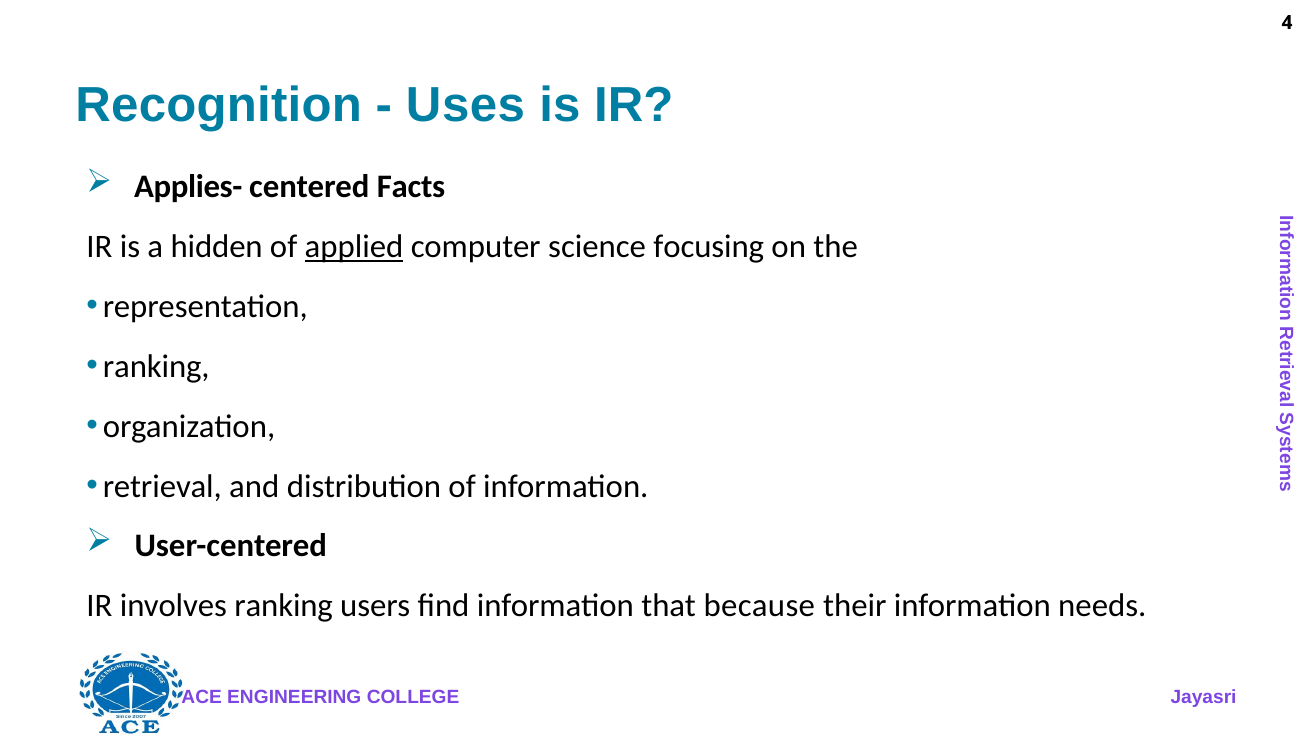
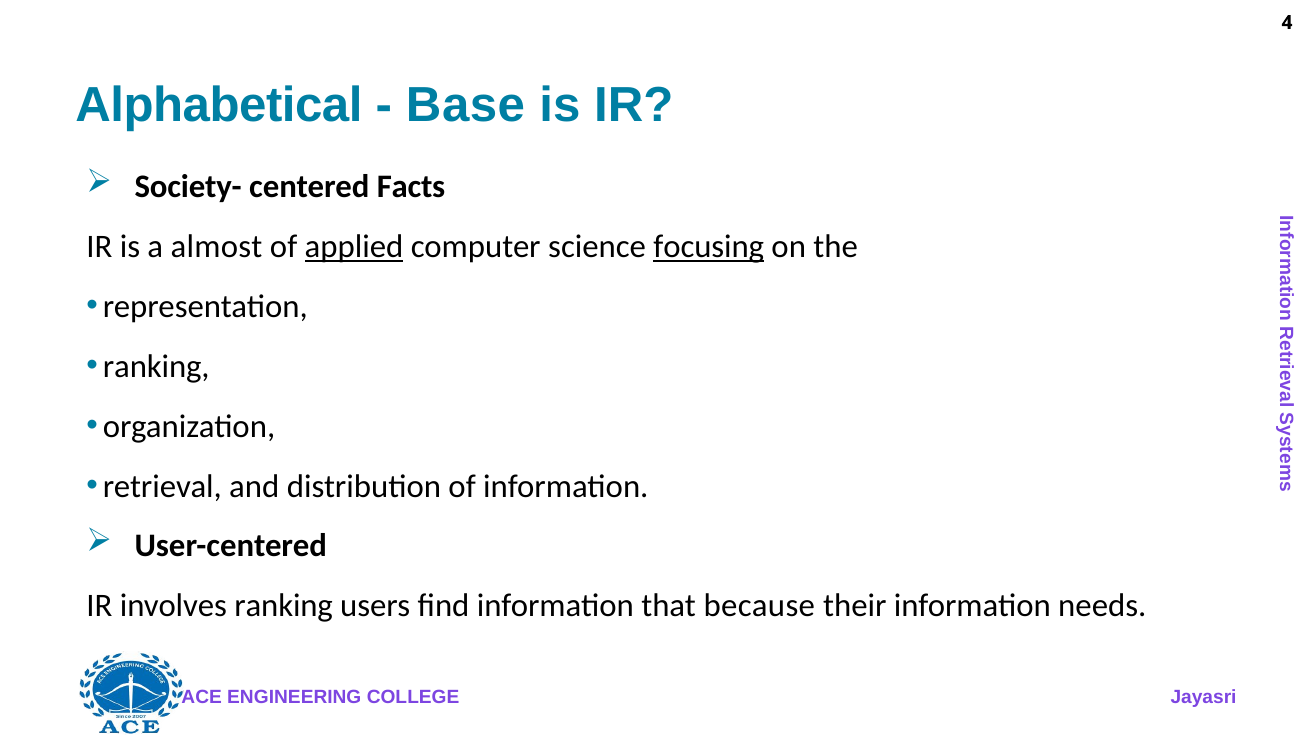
Recognition: Recognition -> Alphabetical
Uses: Uses -> Base
Applies-: Applies- -> Society-
hidden: hidden -> almost
focusing underline: none -> present
